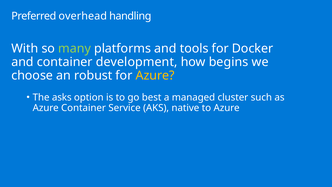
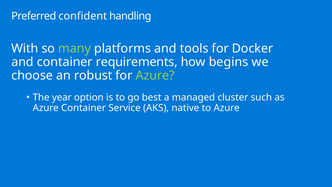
overhead: overhead -> confident
development: development -> requirements
Azure at (155, 75) colour: yellow -> light green
asks: asks -> year
